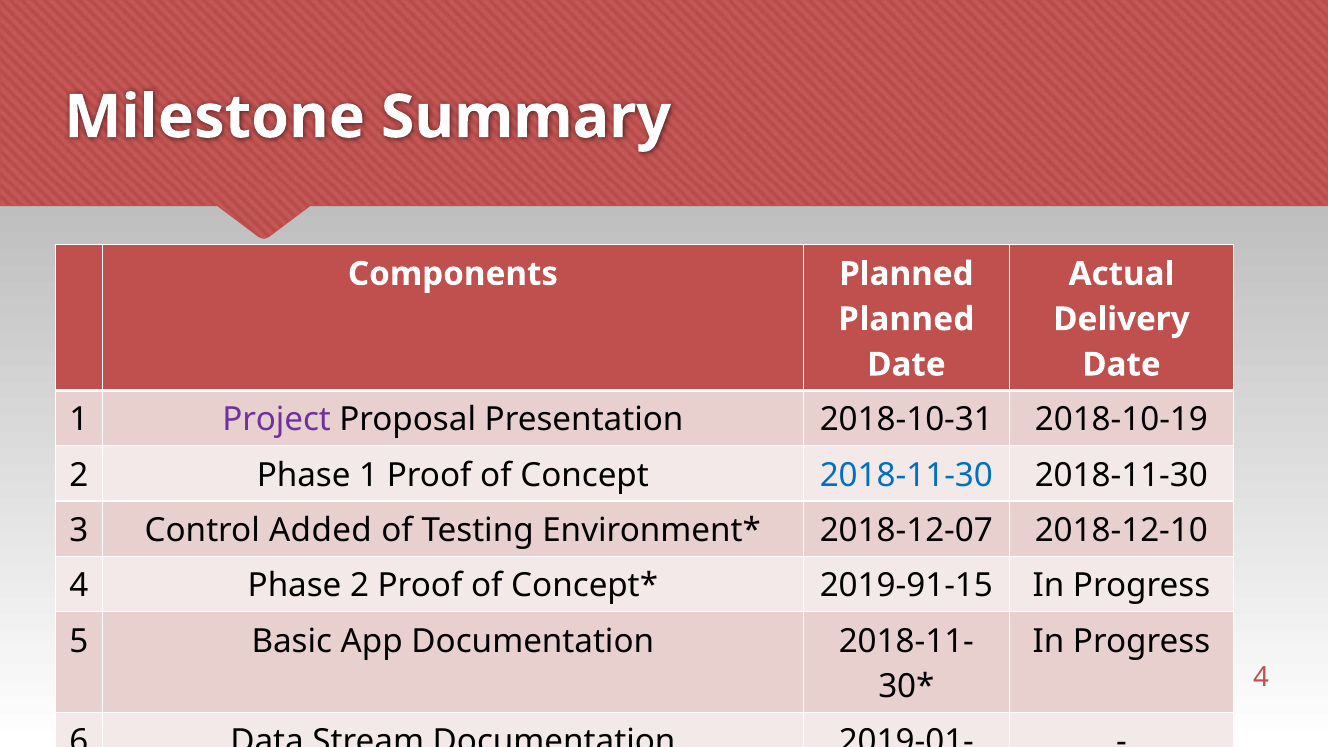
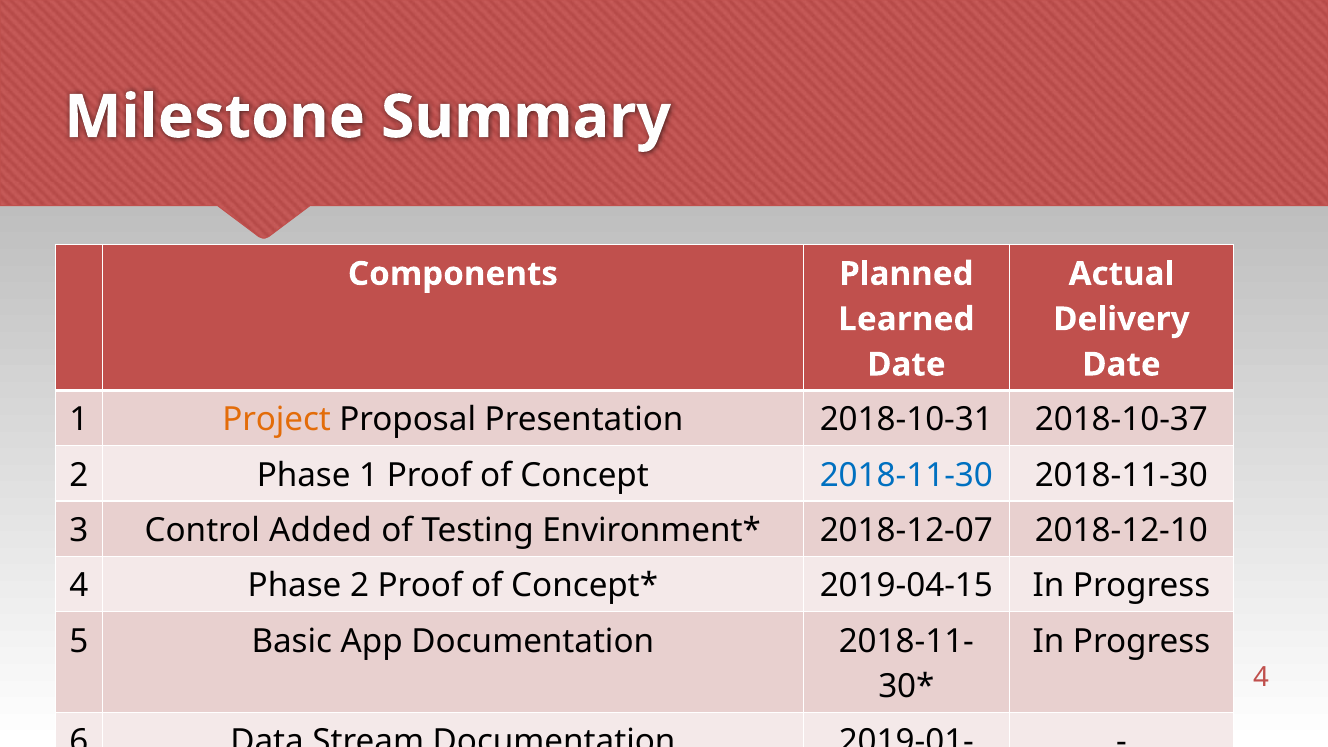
Planned at (906, 319): Planned -> Learned
Project colour: purple -> orange
2018-10-19: 2018-10-19 -> 2018-10-37
2019-91-15: 2019-91-15 -> 2019-04-15
